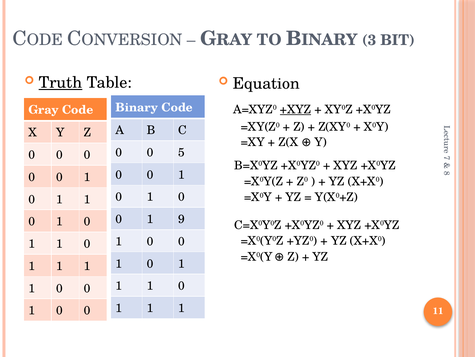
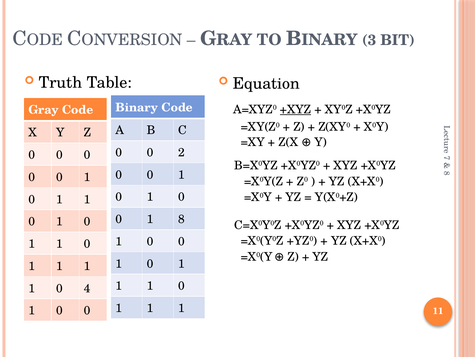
Truth underline: present -> none
5: 5 -> 2
1 9: 9 -> 8
0 at (87, 288): 0 -> 4
